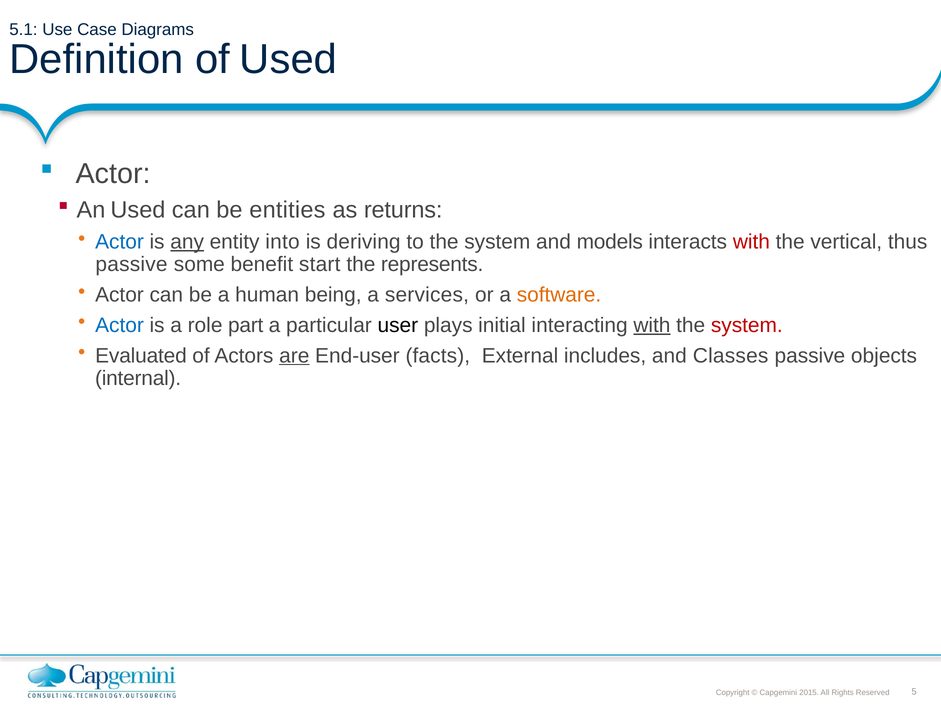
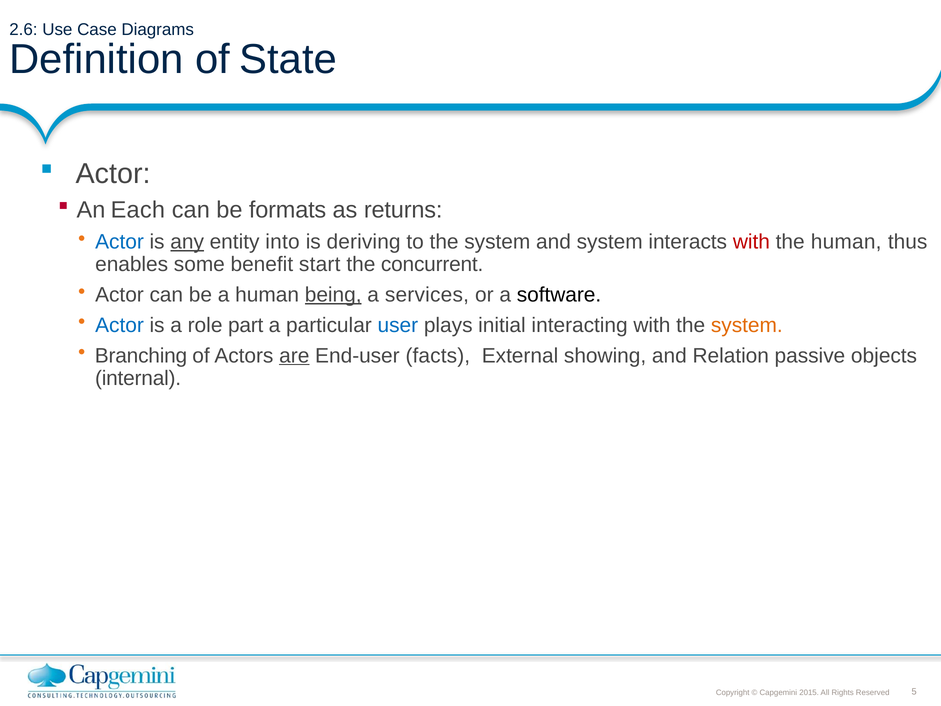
5.1: 5.1 -> 2.6
of Used: Used -> State
An Used: Used -> Each
entities: entities -> formats
and models: models -> system
the vertical: vertical -> human
passive at (132, 264): passive -> enables
represents: represents -> concurrent
being underline: none -> present
software colour: orange -> black
user colour: black -> blue
with at (652, 325) underline: present -> none
system at (747, 325) colour: red -> orange
Evaluated: Evaluated -> Branching
includes: includes -> showing
Classes: Classes -> Relation
